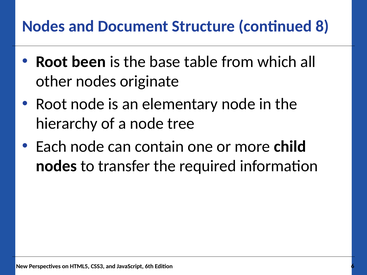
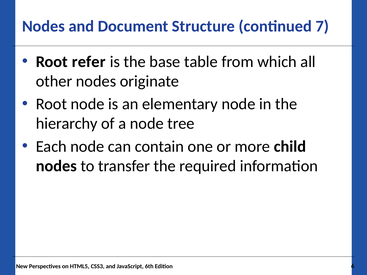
8: 8 -> 7
been: been -> refer
